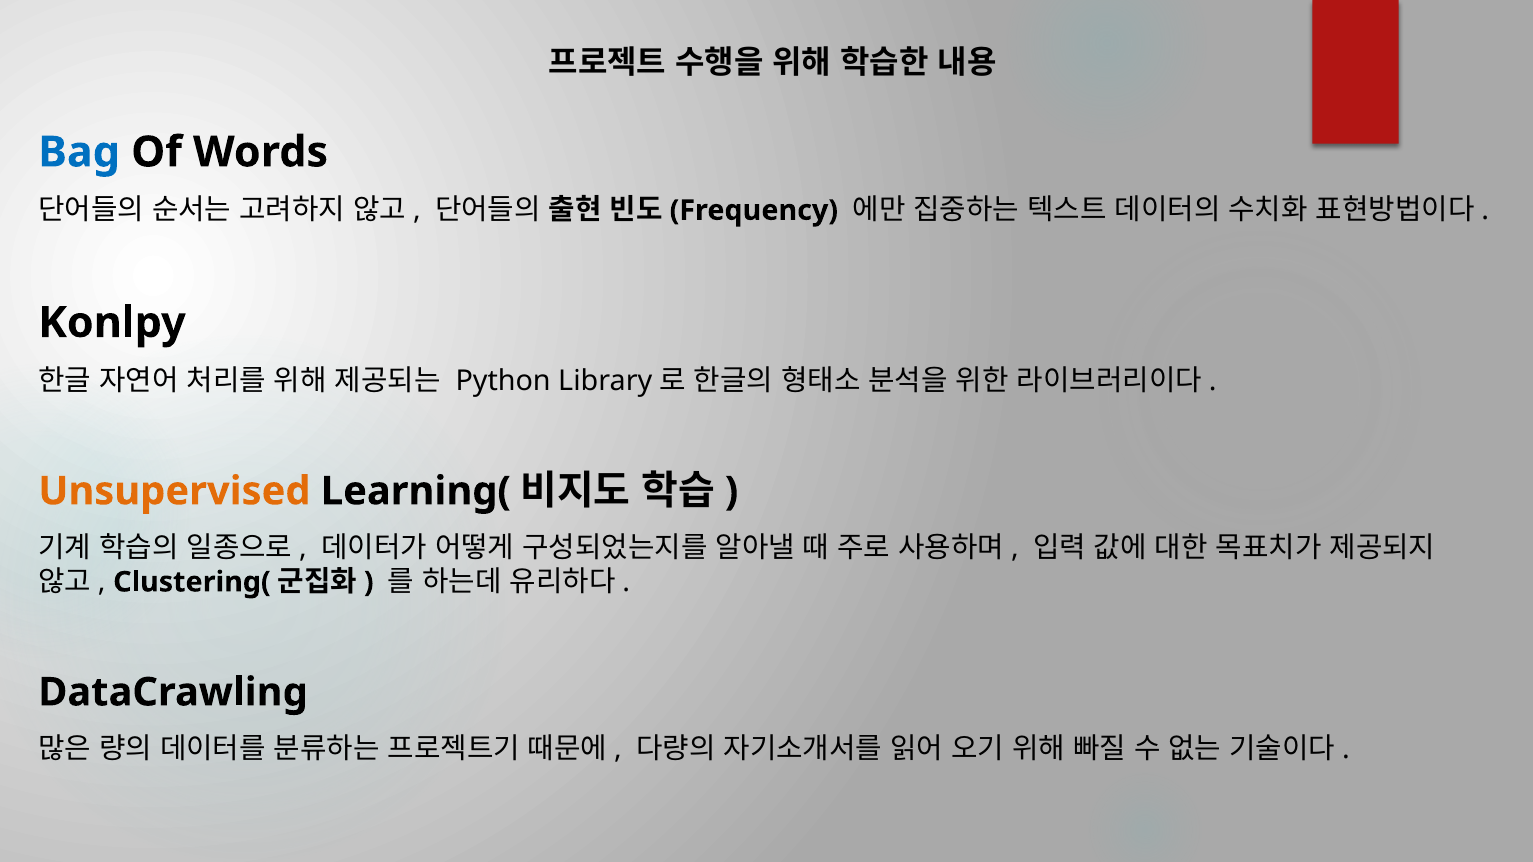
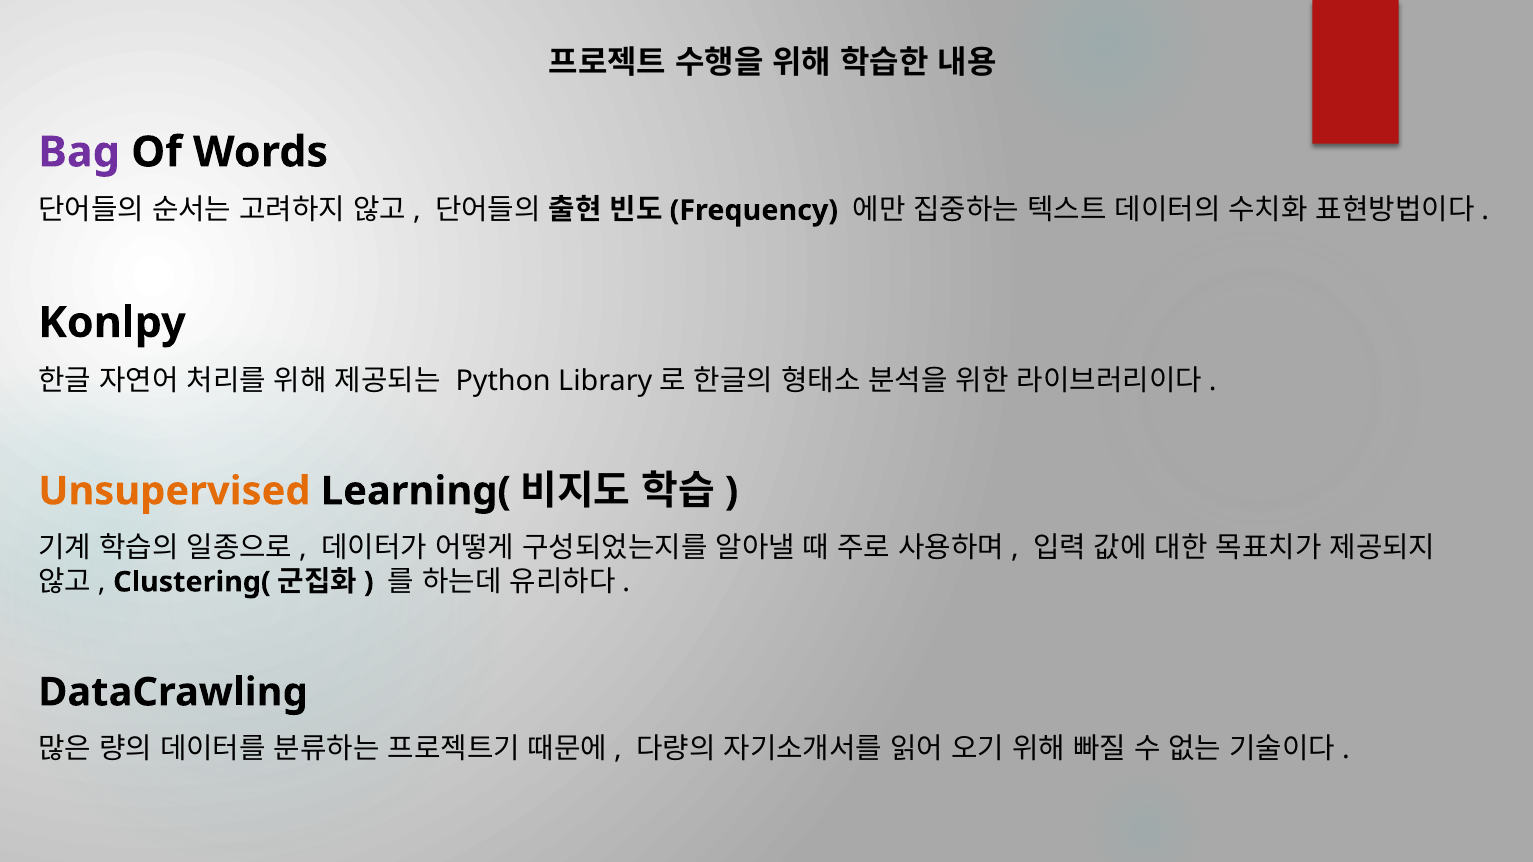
Bag colour: blue -> purple
